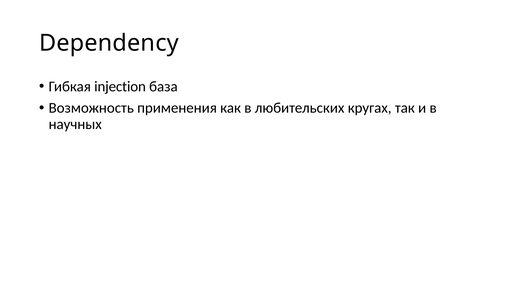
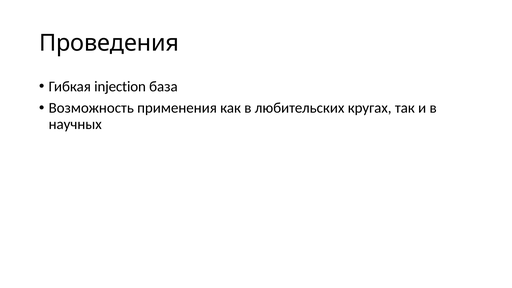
Dependency: Dependency -> Проведения
